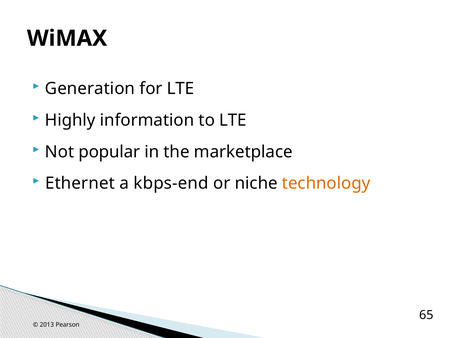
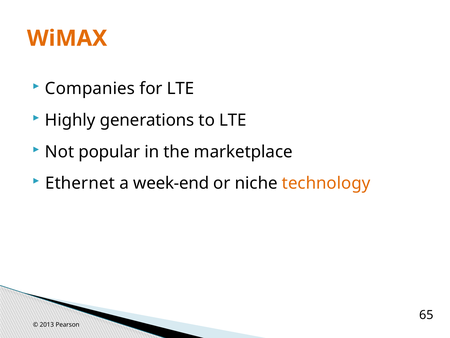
WiMAX colour: black -> orange
Generation: Generation -> Companies
information: information -> generations
kbps-end: kbps-end -> week-end
